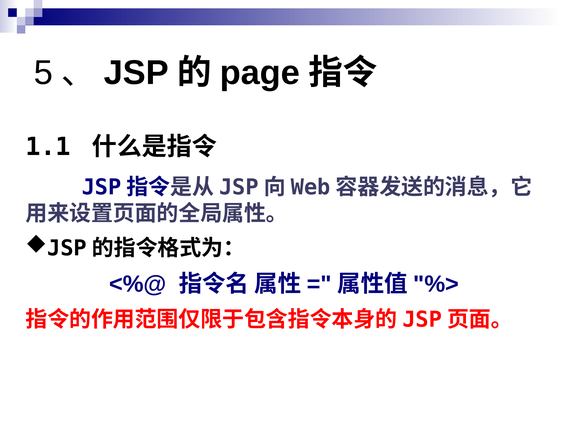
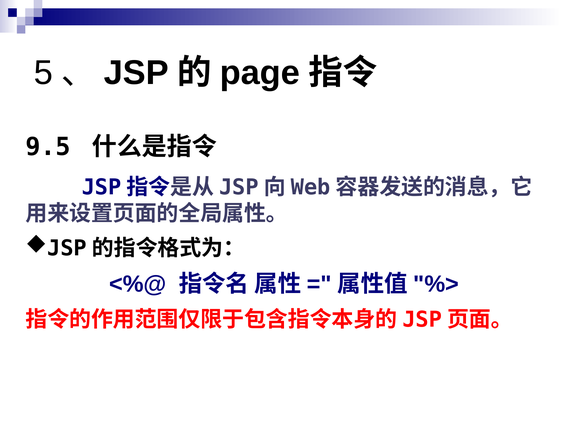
1.1: 1.1 -> 9.5
